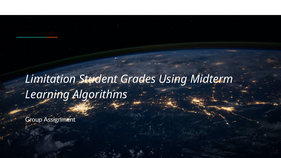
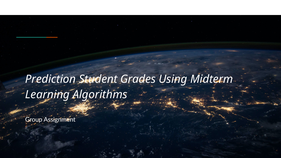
Limitation: Limitation -> Prediction
